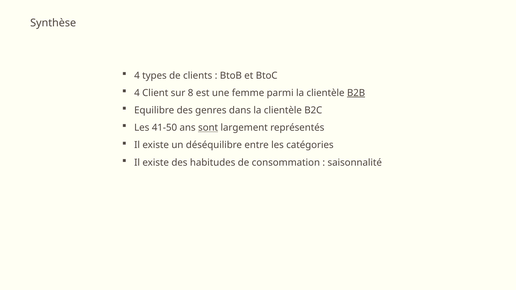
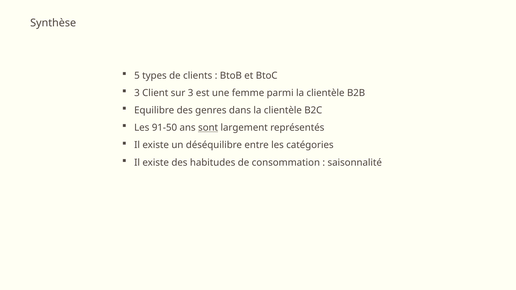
4 at (137, 76): 4 -> 5
4 at (137, 93): 4 -> 3
sur 8: 8 -> 3
B2B underline: present -> none
41-50: 41-50 -> 91-50
